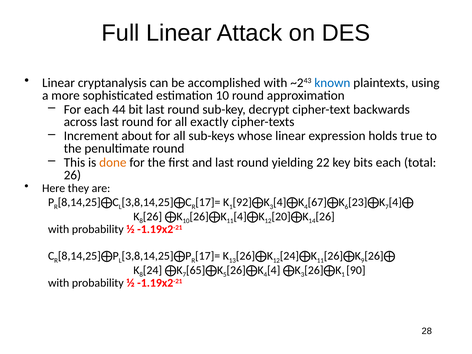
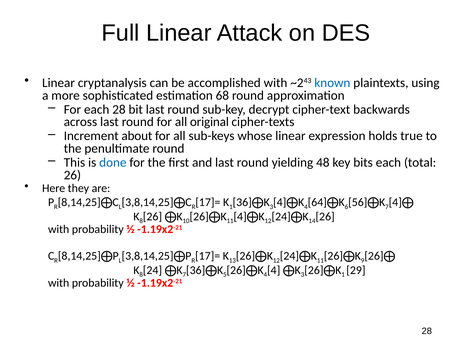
estimation 10: 10 -> 68
each 44: 44 -> 28
exactly: exactly -> original
done colour: orange -> blue
22: 22 -> 48
92 at (242, 202): 92 -> 36
67: 67 -> 64
23: 23 -> 56
20 at (281, 216): 20 -> 24
65 at (196, 270): 65 -> 36
90: 90 -> 29
